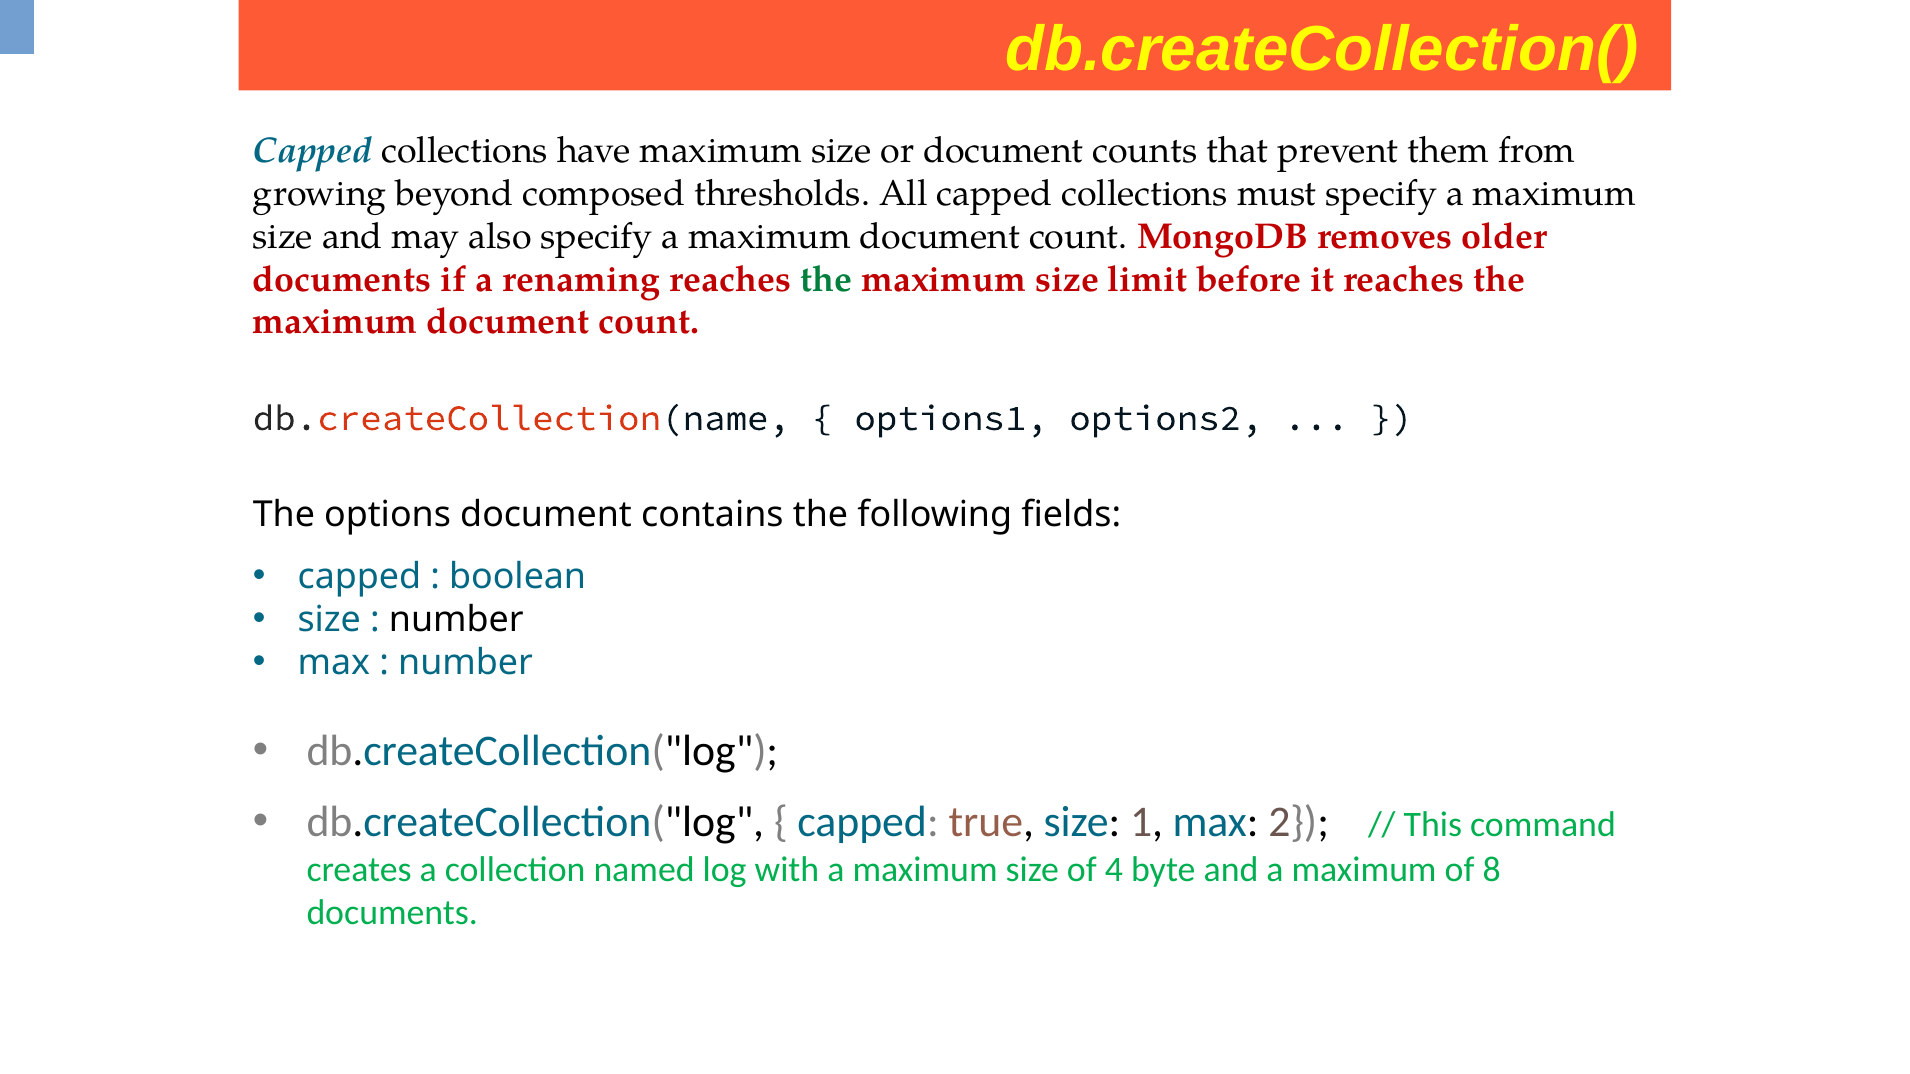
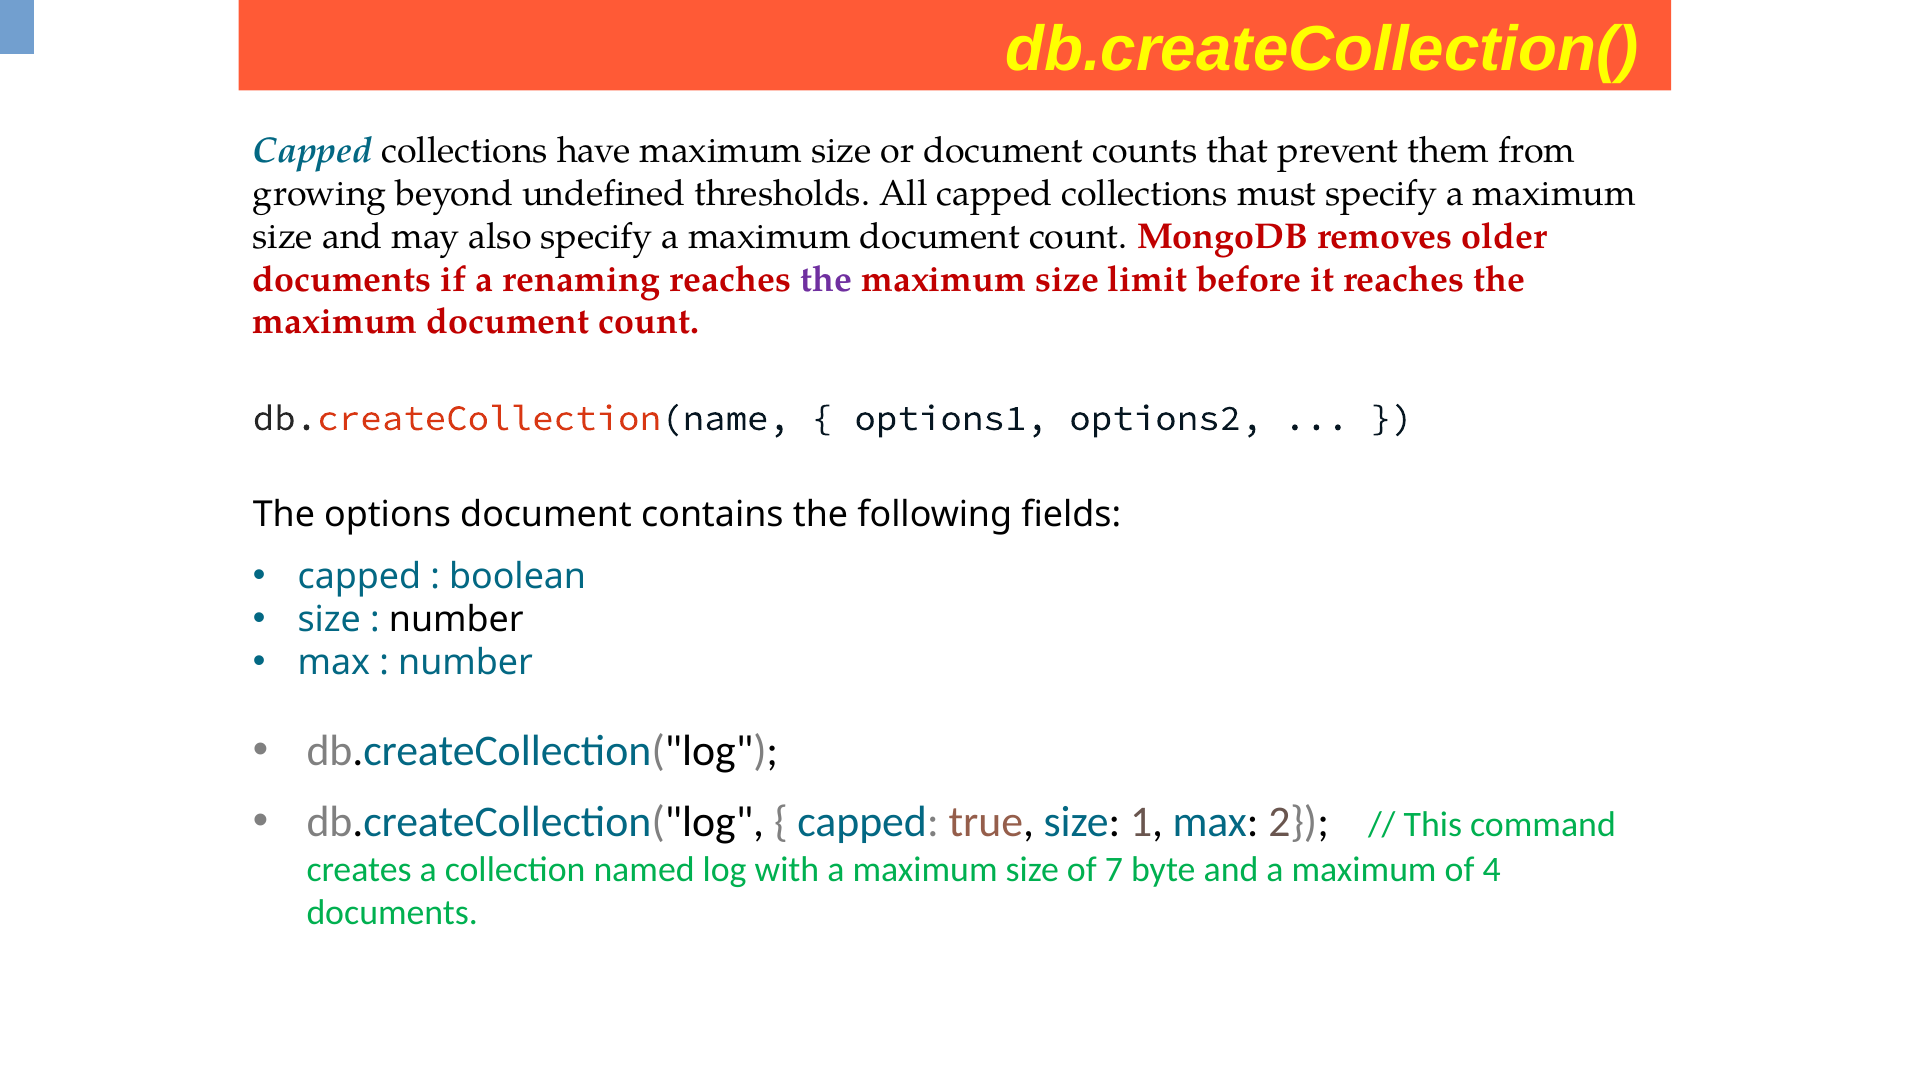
composed: composed -> undefined
the at (826, 279) colour: green -> purple
4: 4 -> 7
8: 8 -> 4
